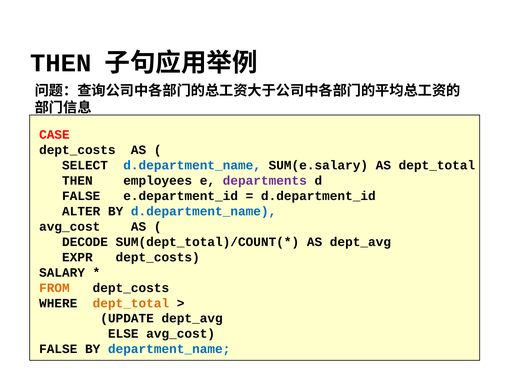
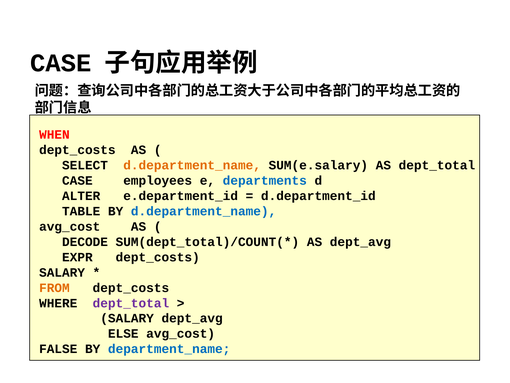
THEN at (61, 63): THEN -> CASE
CASE: CASE -> WHEN
d.department_name at (192, 165) colour: blue -> orange
THEN at (77, 180): THEN -> CASE
departments colour: purple -> blue
FALSE at (81, 196): FALSE -> ALTER
ALTER: ALTER -> TABLE
dept_total at (131, 303) colour: orange -> purple
UPDATE at (127, 318): UPDATE -> SALARY
